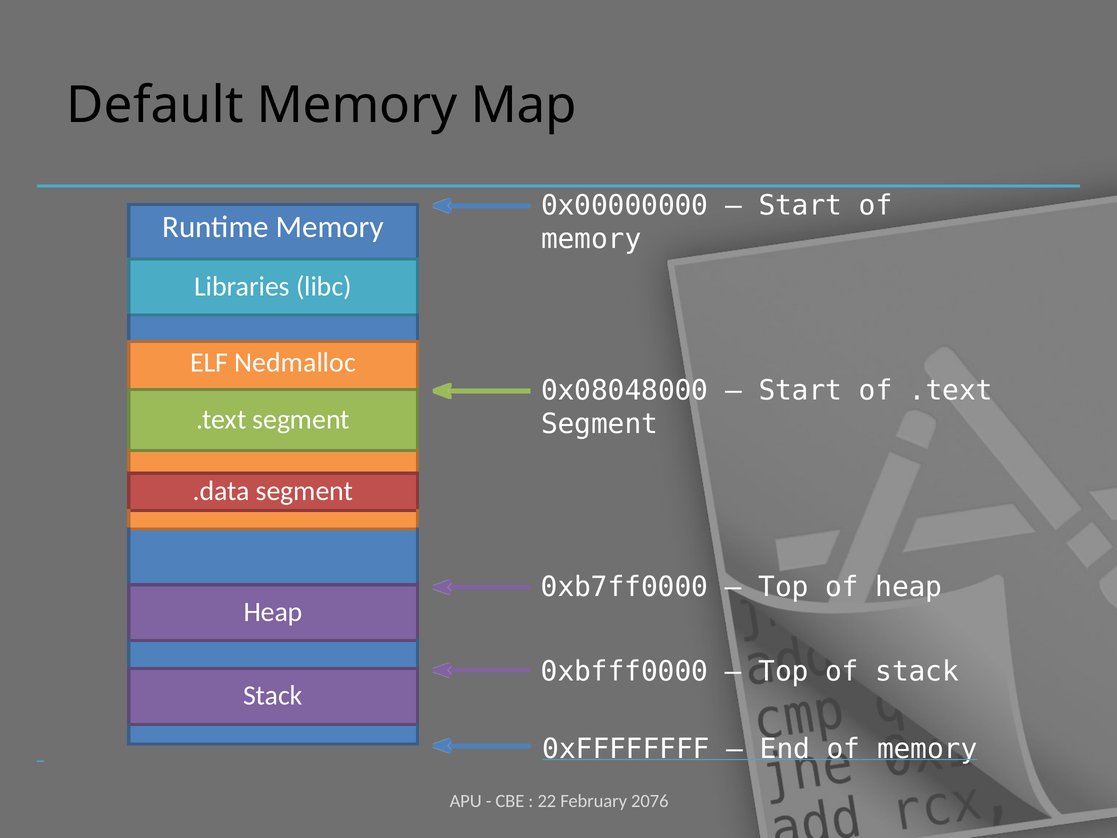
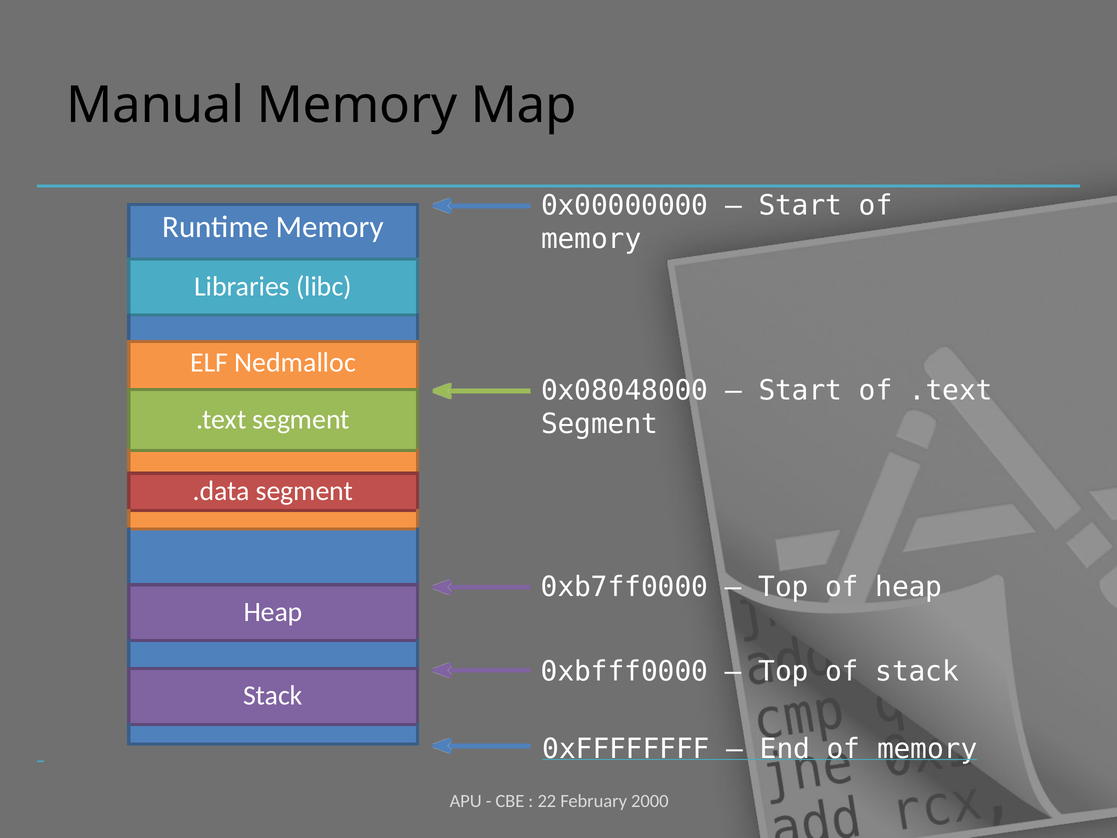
Default: Default -> Manual
2076: 2076 -> 2000
